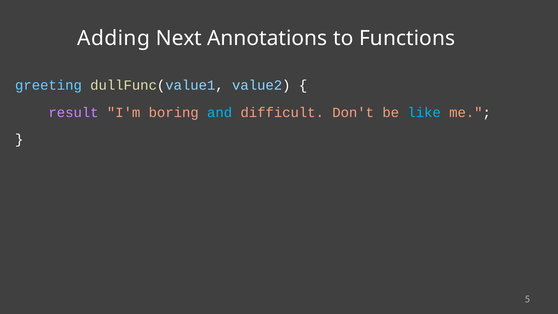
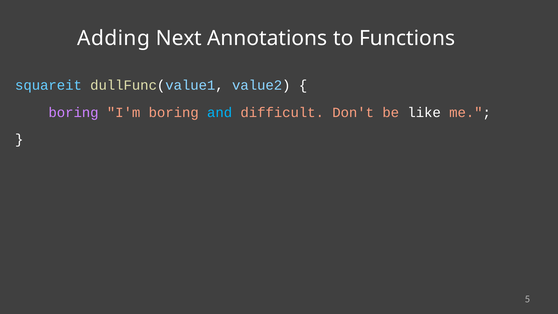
greeting: greeting -> squareit
result at (74, 113): result -> boring
like colour: light blue -> white
